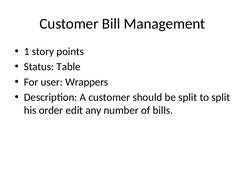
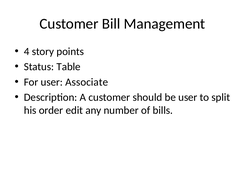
1: 1 -> 4
Wrappers: Wrappers -> Associate
be split: split -> user
